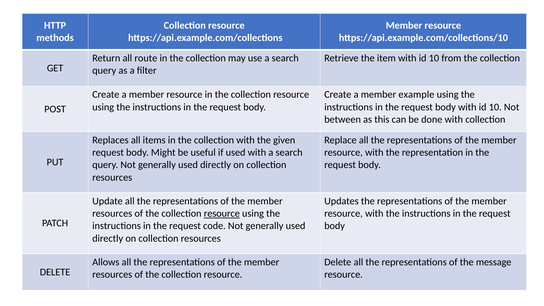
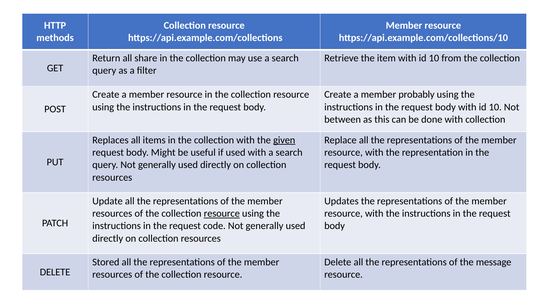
route: route -> share
example: example -> probably
given underline: none -> present
Allows: Allows -> Stored
